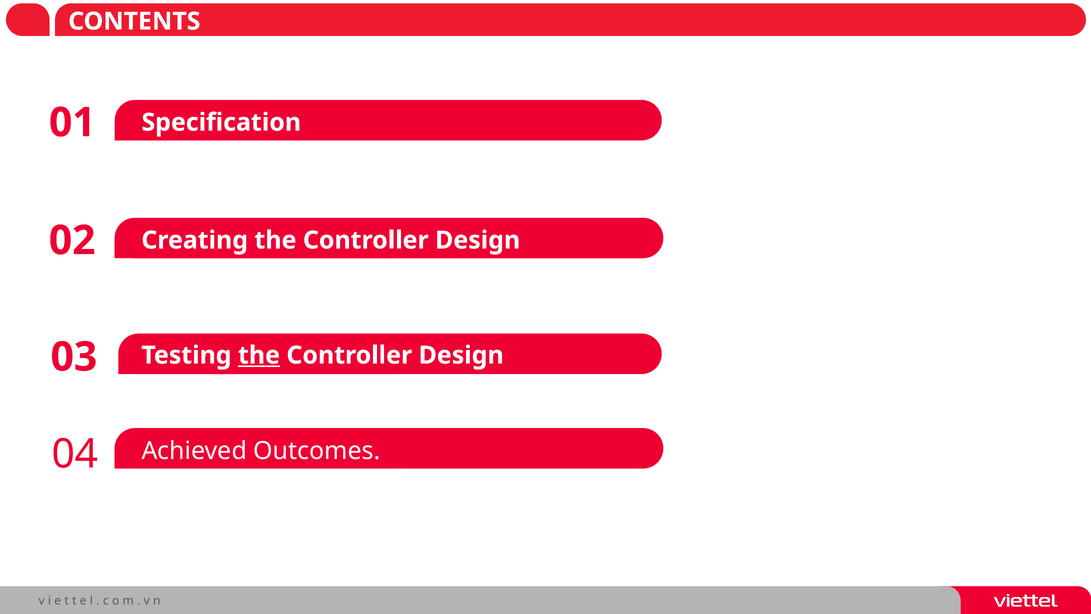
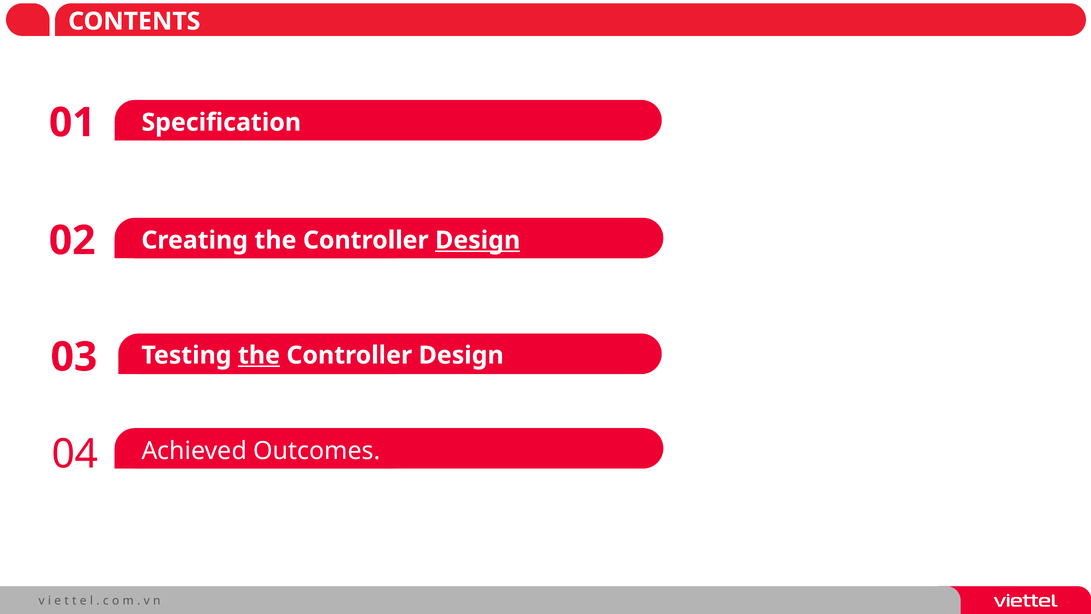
Design at (478, 240) underline: none -> present
